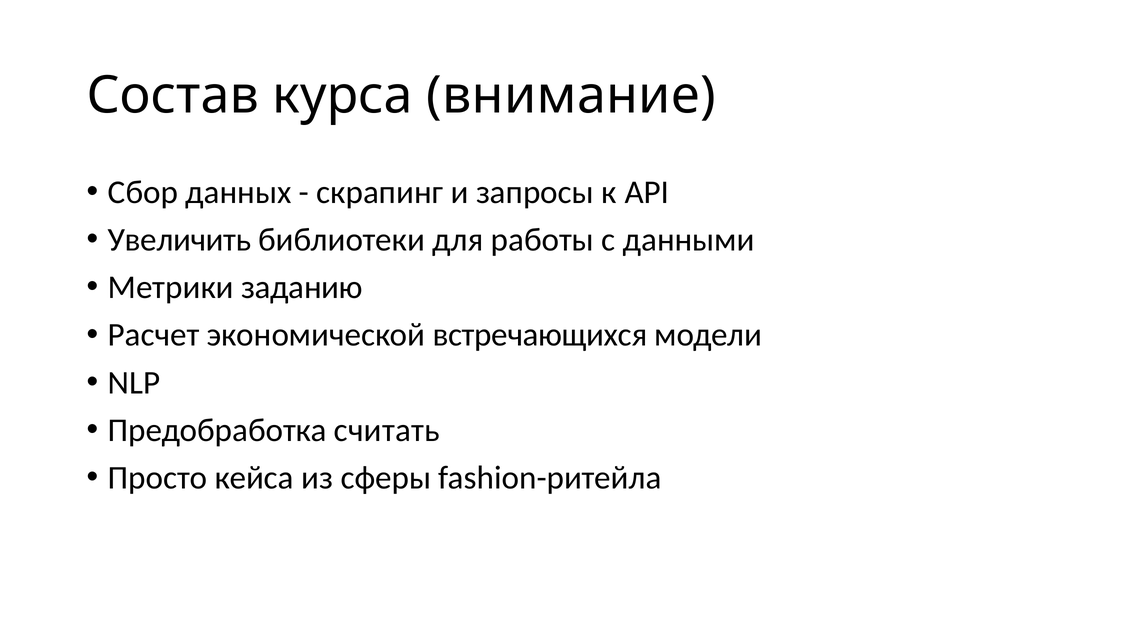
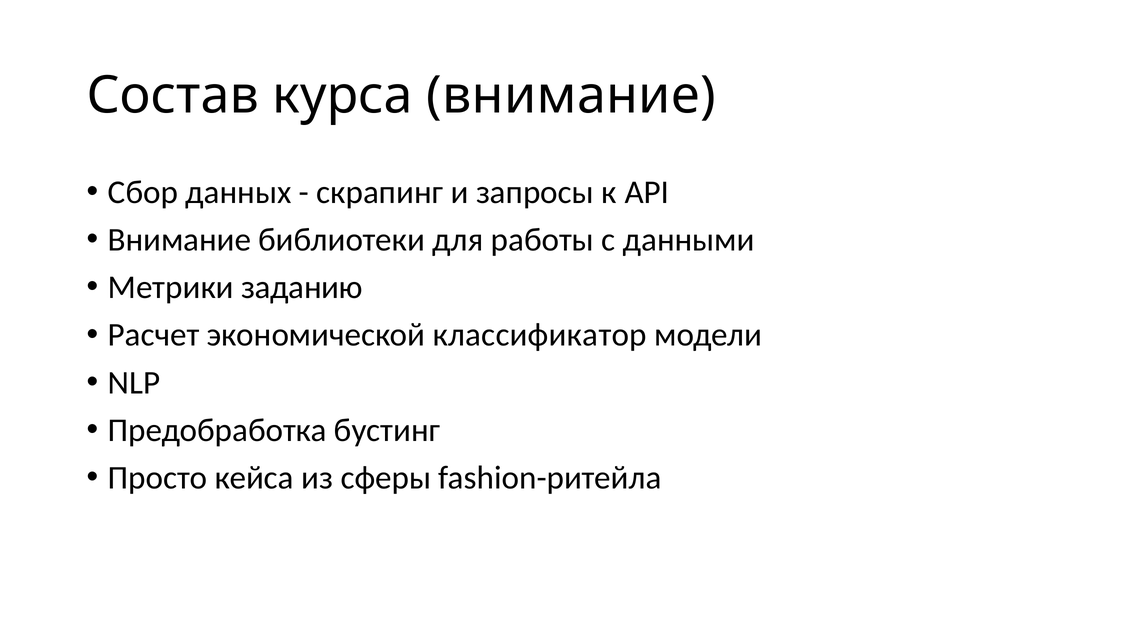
Увеличить at (180, 240): Увеличить -> Внимание
встречающихся: встречающихся -> классификатор
считать: считать -> бустинг
